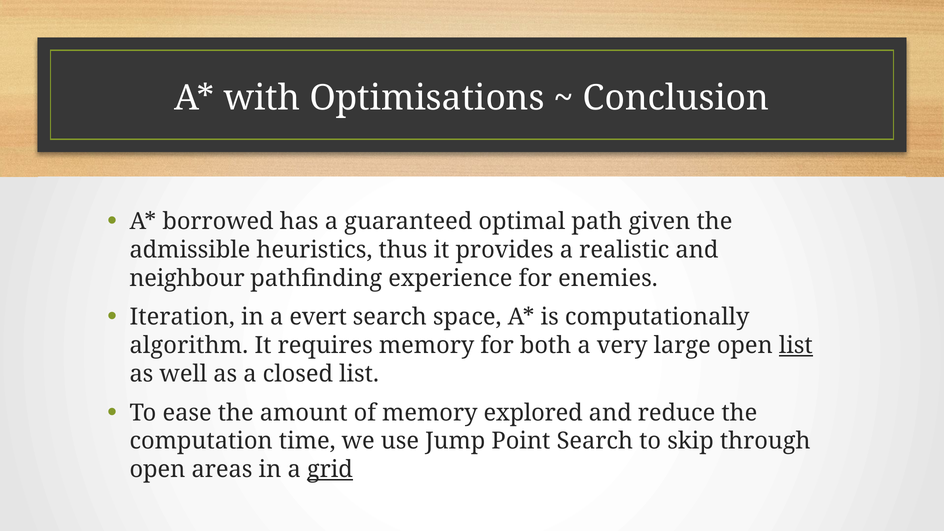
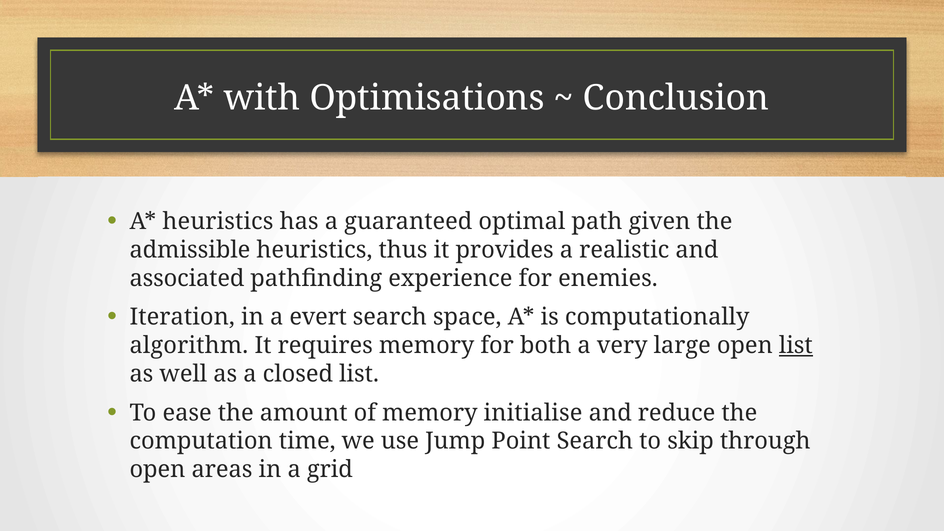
borrowed at (218, 222): borrowed -> heuristics
neighbour: neighbour -> associated
explored: explored -> initialise
grid underline: present -> none
